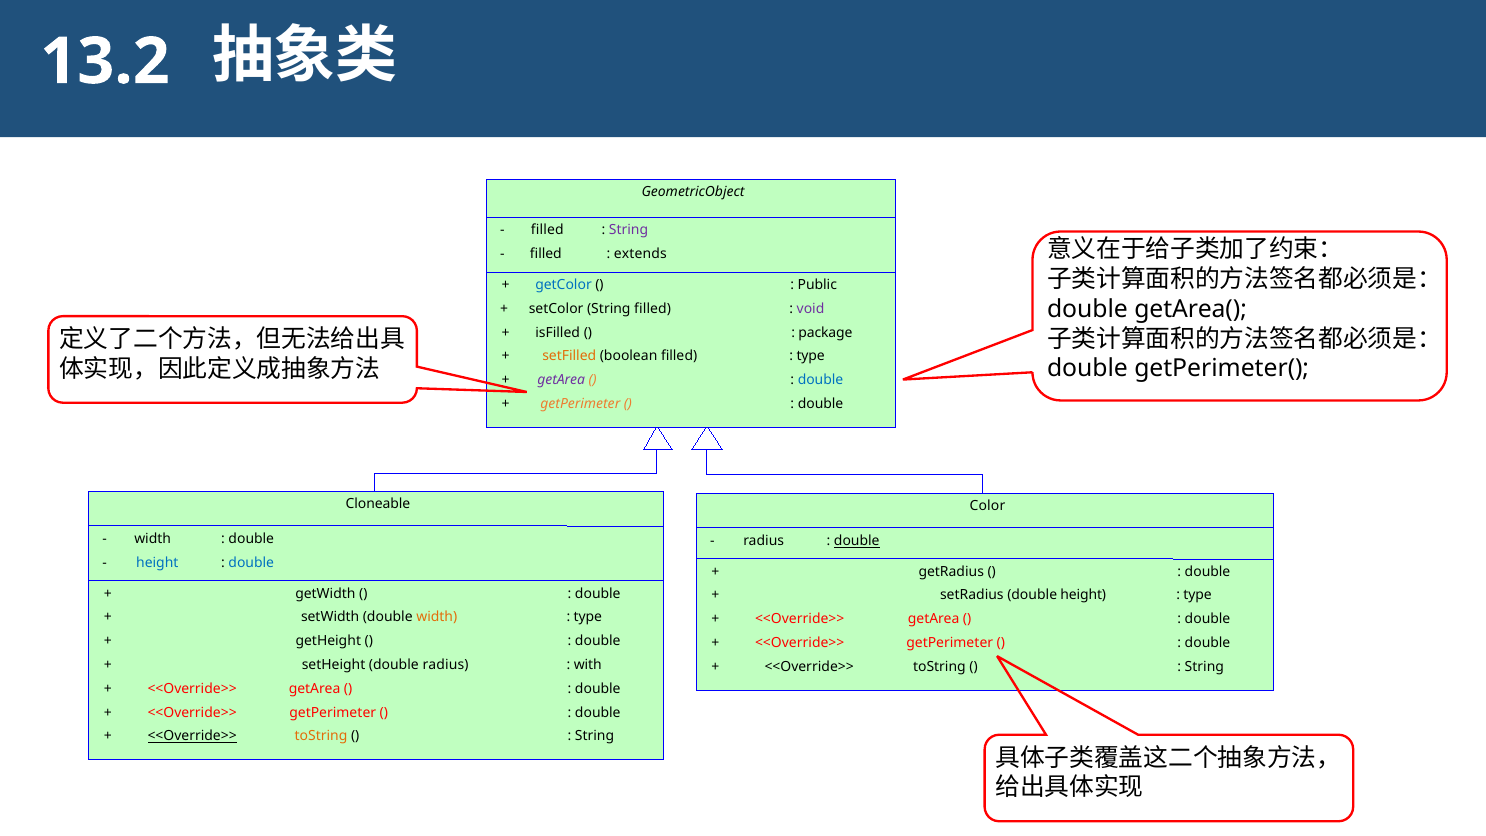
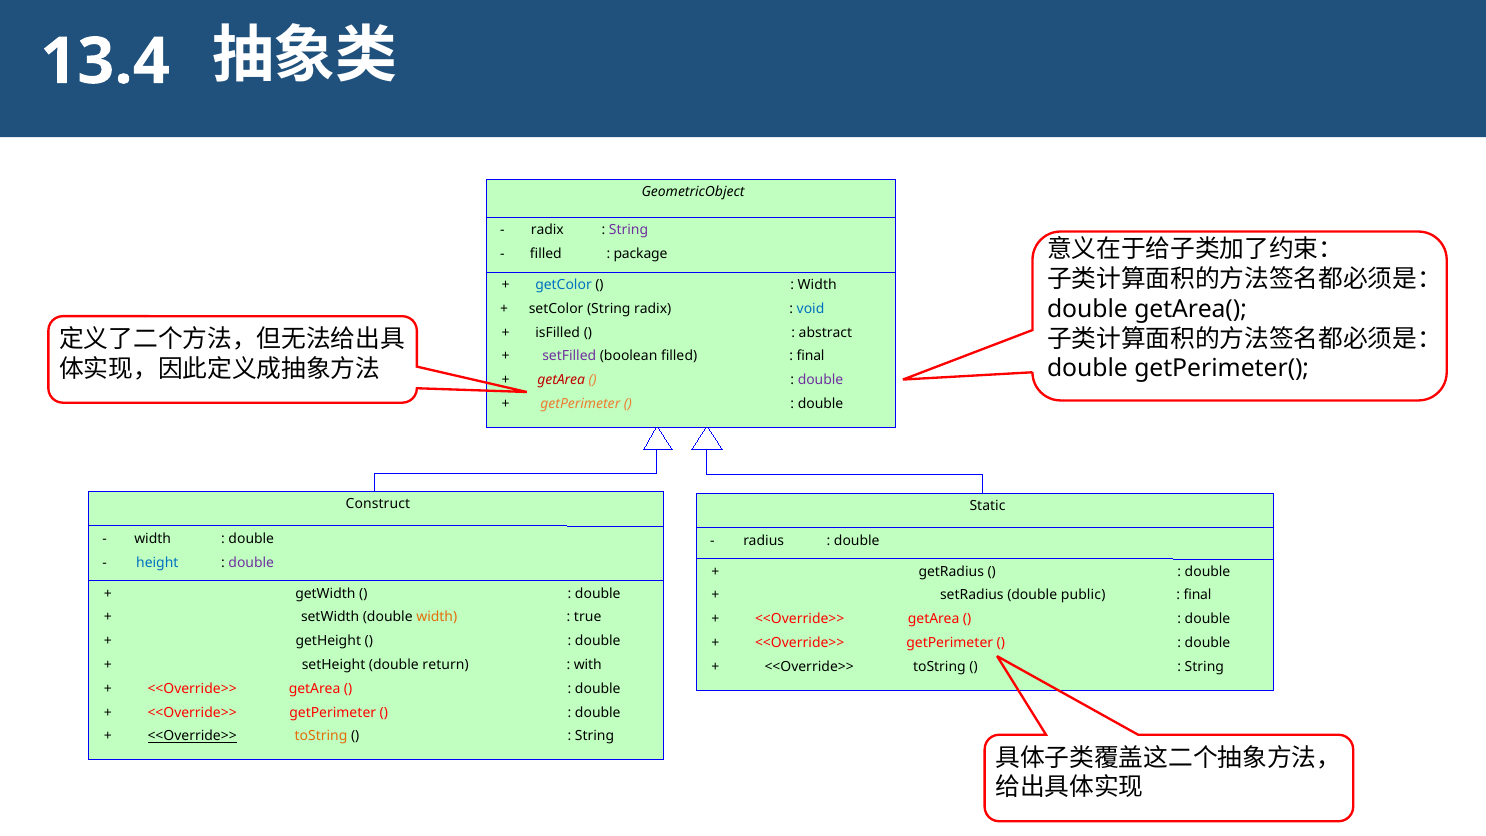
13.2: 13.2 -> 13.4
filled at (547, 230): filled -> radix
extends: extends -> package
Public at (817, 285): Public -> Width
String filled: filled -> radix
void colour: purple -> blue
package: package -> abstract
setFilled colour: orange -> purple
type at (811, 356): type -> final
getArea at (561, 380) colour: purple -> red
double at (821, 380) colour: blue -> purple
Cloneable: Cloneable -> Construct
Color: Color -> Static
double at (857, 541) underline: present -> none
double at (251, 563) colour: blue -> purple
double height: height -> public
type at (1198, 595): type -> final
type at (588, 617): type -> true
double radius: radius -> return
